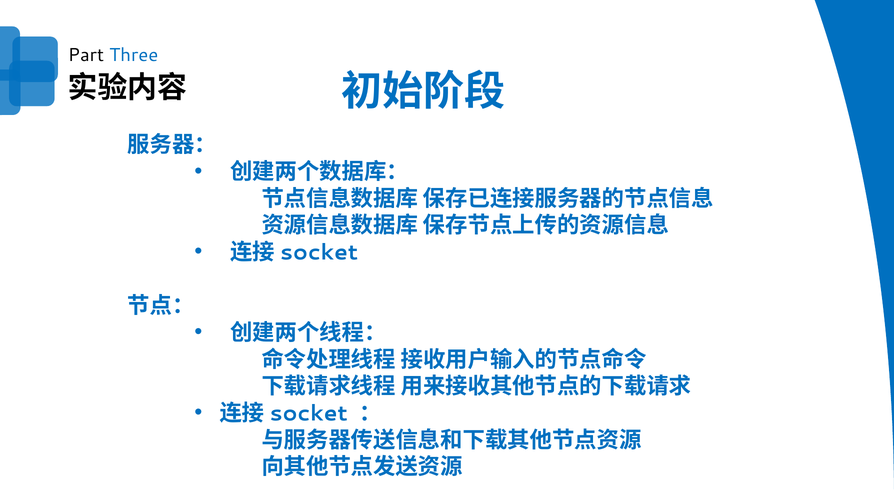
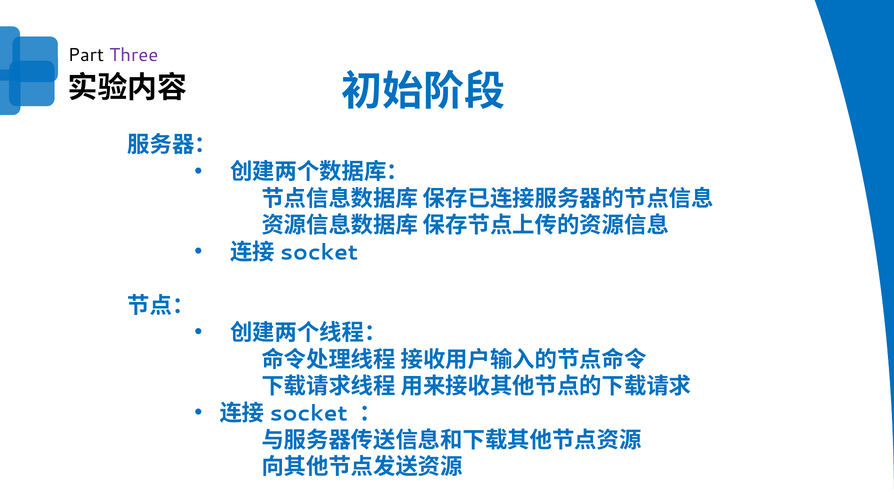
Three colour: blue -> purple
